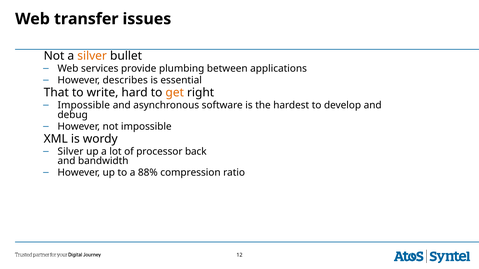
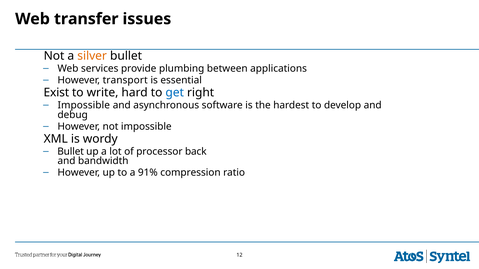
describes: describes -> transport
That: That -> Exist
get colour: orange -> blue
Silver at (71, 152): Silver -> Bullet
88%: 88% -> 91%
